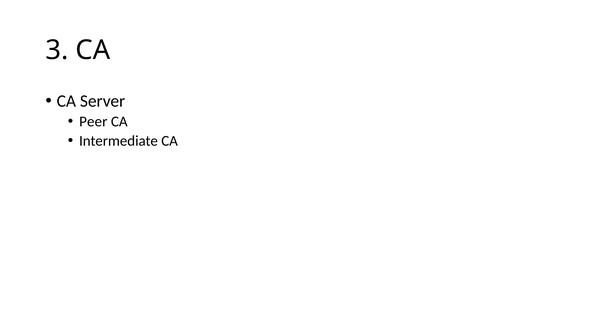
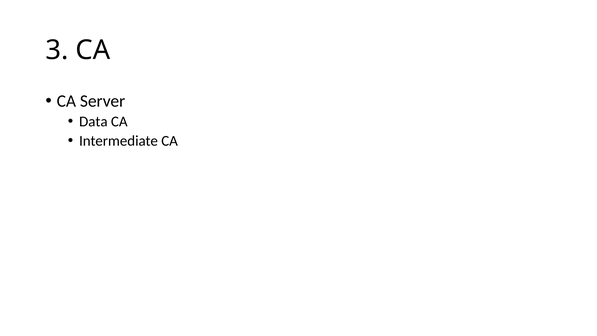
Peer: Peer -> Data
